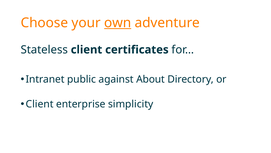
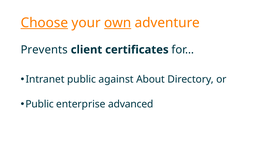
Choose underline: none -> present
Stateless: Stateless -> Prevents
Client at (40, 104): Client -> Public
simplicity: simplicity -> advanced
